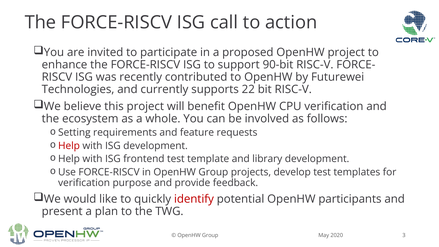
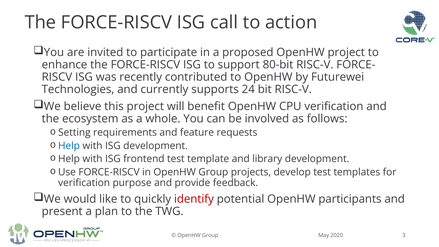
90-bit: 90-bit -> 80-bit
22: 22 -> 24
Help at (69, 146) colour: red -> blue
